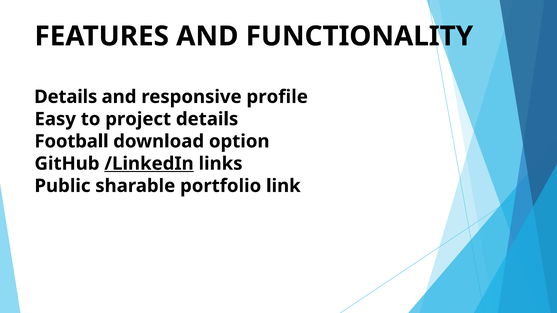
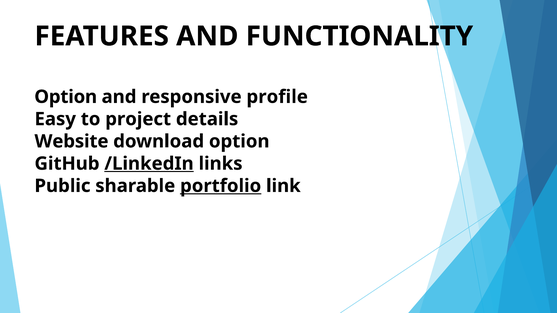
Details at (66, 97): Details -> Option
Football: Football -> Website
portfolio underline: none -> present
